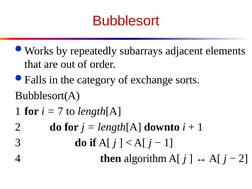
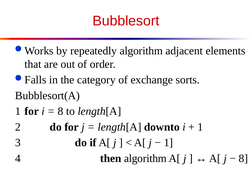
repeatedly subarrays: subarrays -> algorithm
7 at (61, 111): 7 -> 8
2 at (243, 158): 2 -> 8
